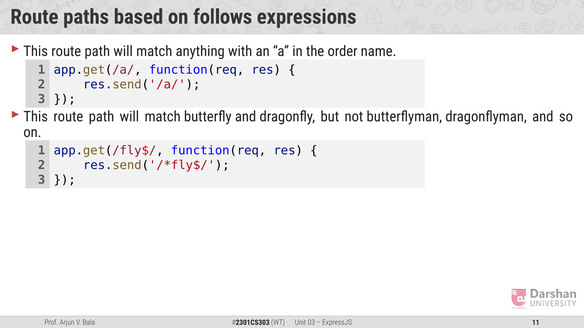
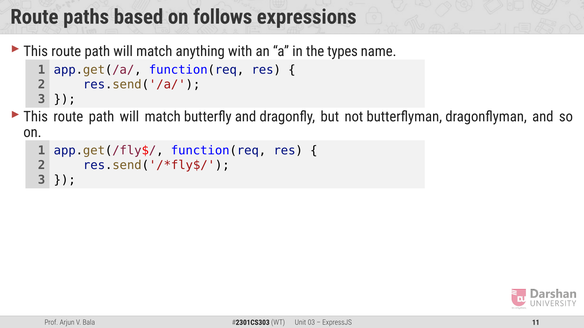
order: order -> types
